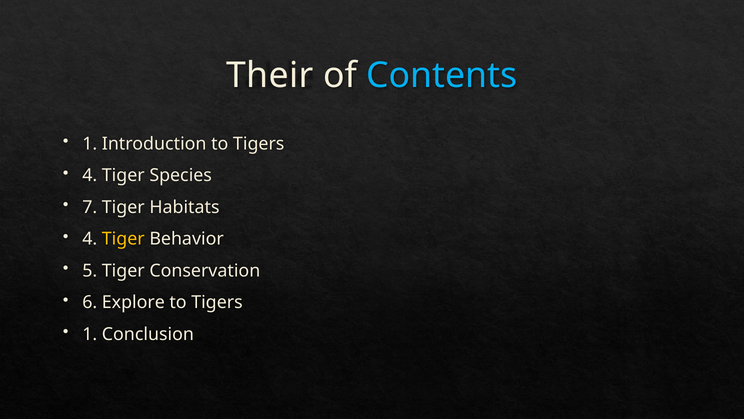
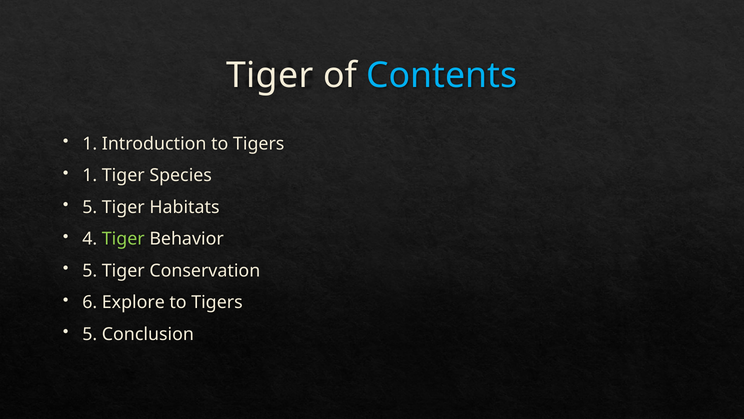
Their at (270, 75): Their -> Tiger
4 at (90, 175): 4 -> 1
7 at (90, 207): 7 -> 5
Tiger at (123, 239) colour: yellow -> light green
1 at (90, 334): 1 -> 5
